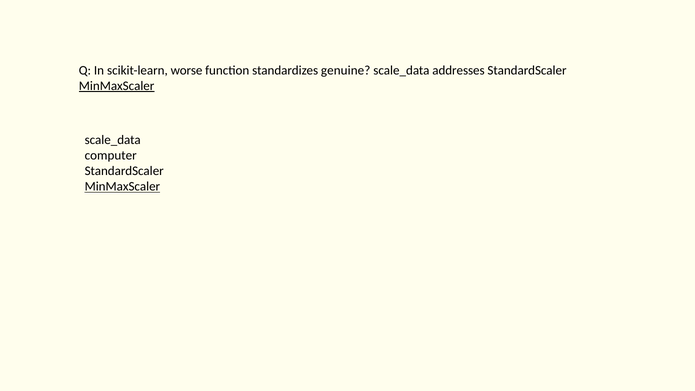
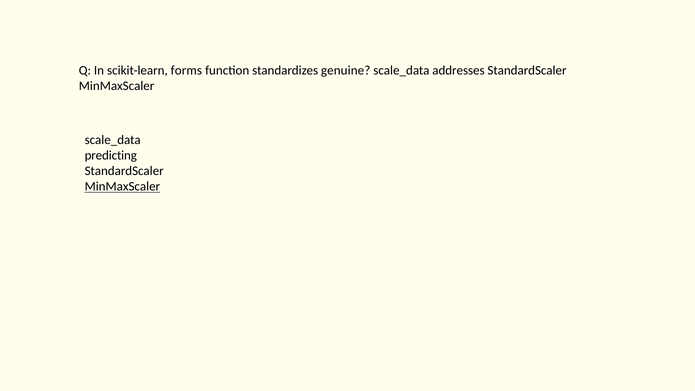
worse: worse -> forms
MinMaxScaler at (117, 86) underline: present -> none
computer: computer -> predicting
